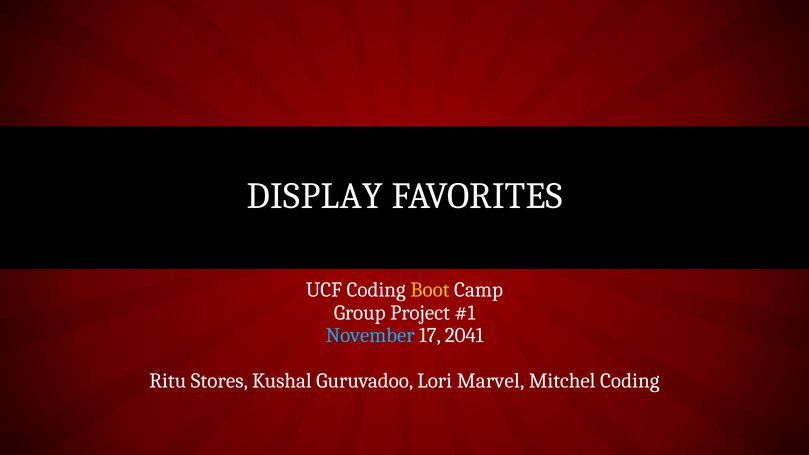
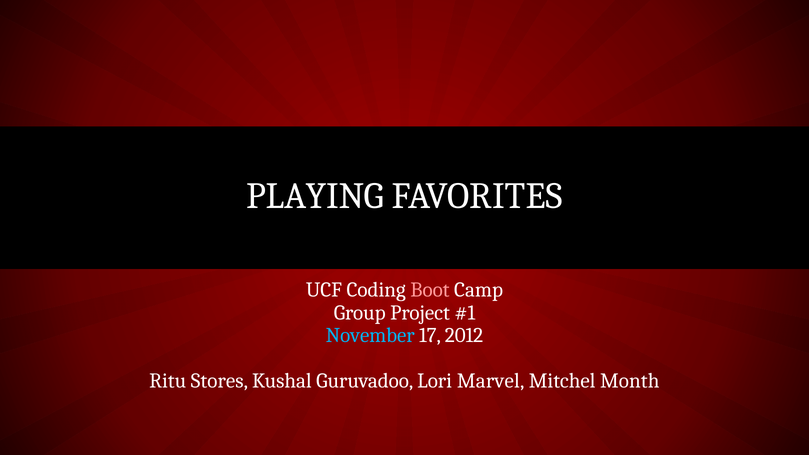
DISPLAY: DISPLAY -> PLAYING
Boot colour: yellow -> pink
2041: 2041 -> 2012
Mitchel Coding: Coding -> Month
